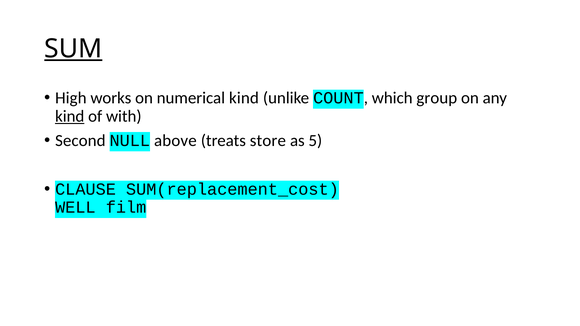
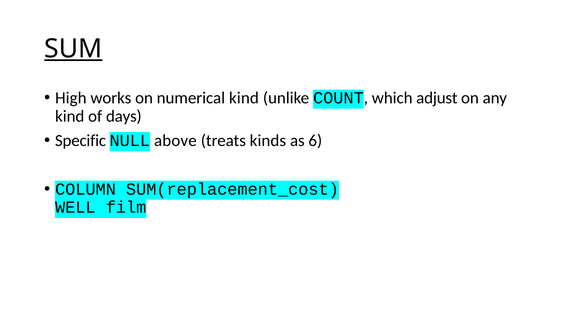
group: group -> adjust
kind at (70, 116) underline: present -> none
with: with -> days
Second: Second -> Specific
store: store -> kinds
5: 5 -> 6
CLAUSE: CLAUSE -> COLUMN
